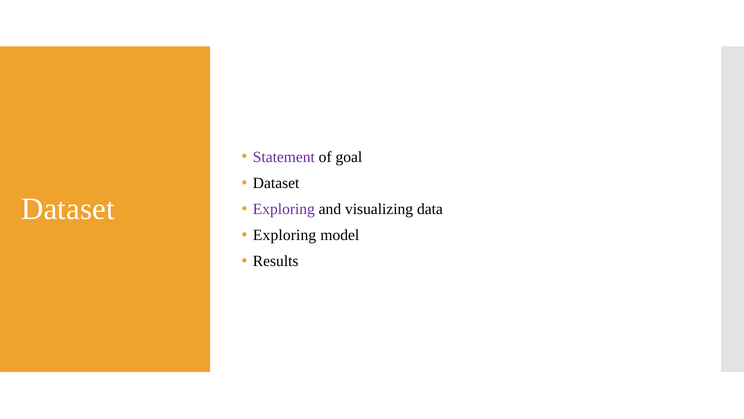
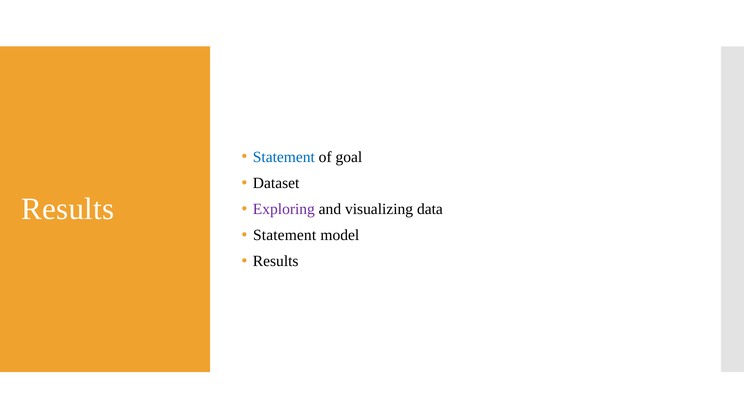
Statement at (284, 157) colour: purple -> blue
Dataset at (68, 209): Dataset -> Results
Exploring at (285, 235): Exploring -> Statement
